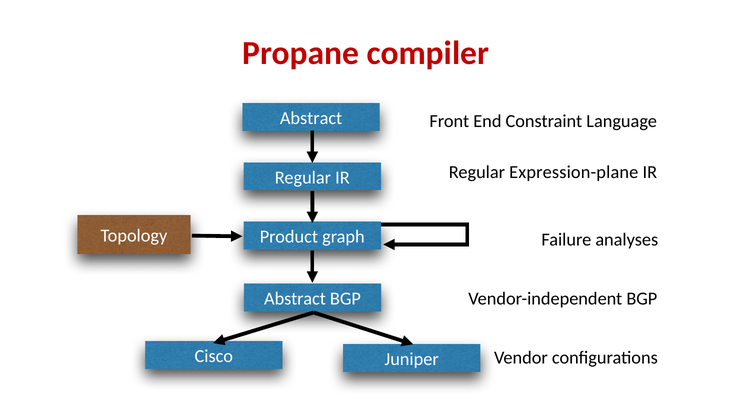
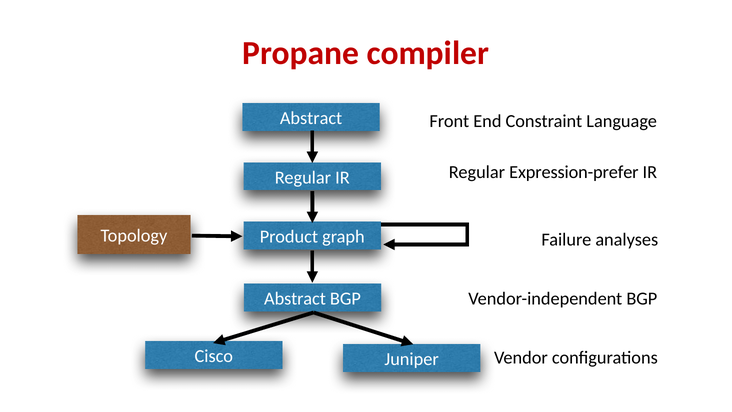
Expression-plane: Expression-plane -> Expression-prefer
